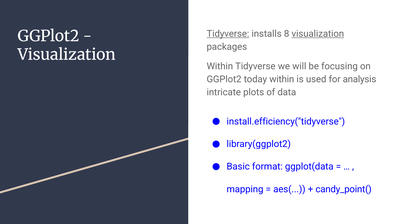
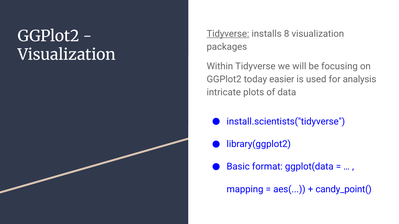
visualization at (318, 34) underline: present -> none
today within: within -> easier
install.efficiency("tidyverse: install.efficiency("tidyverse -> install.scientists("tidyverse
